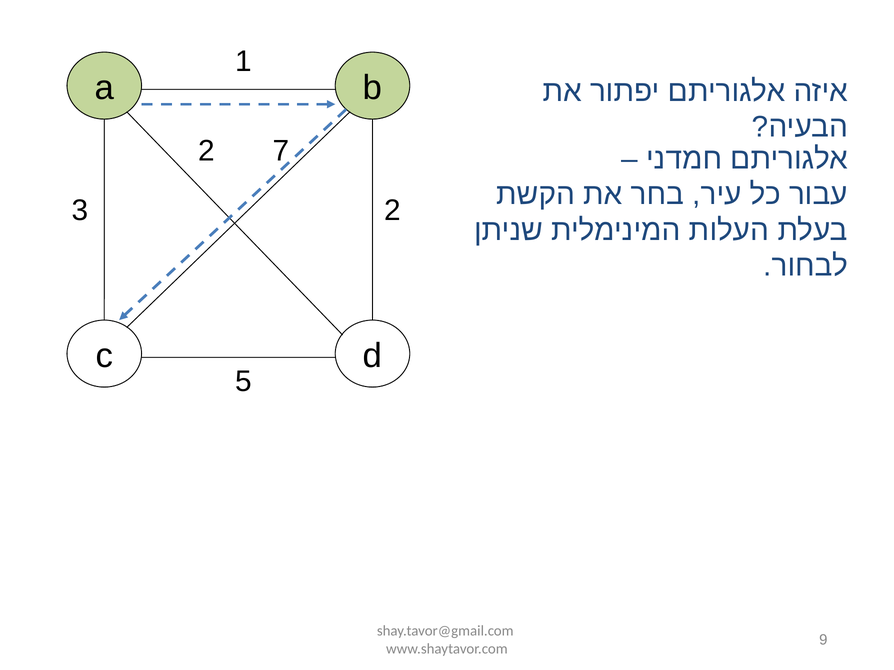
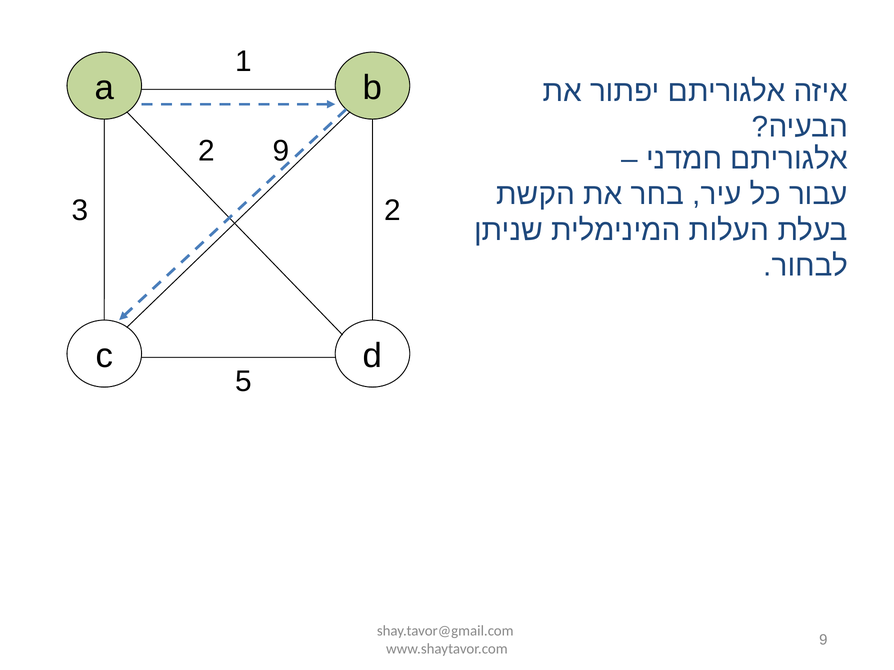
2 7: 7 -> 9
